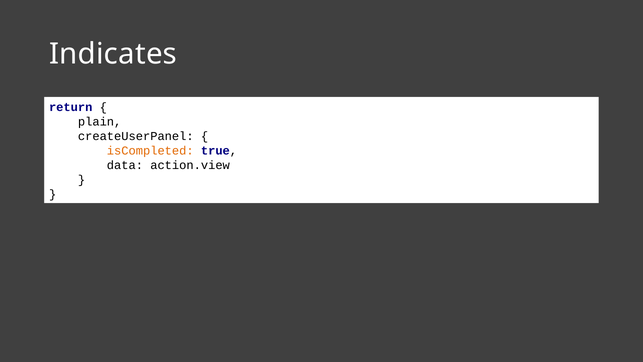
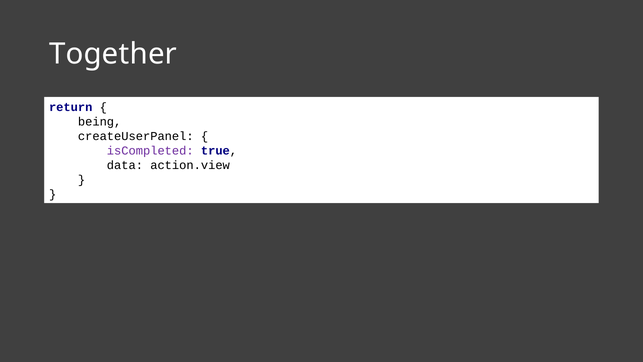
Indicates: Indicates -> Together
plain: plain -> being
isCompleted colour: orange -> purple
